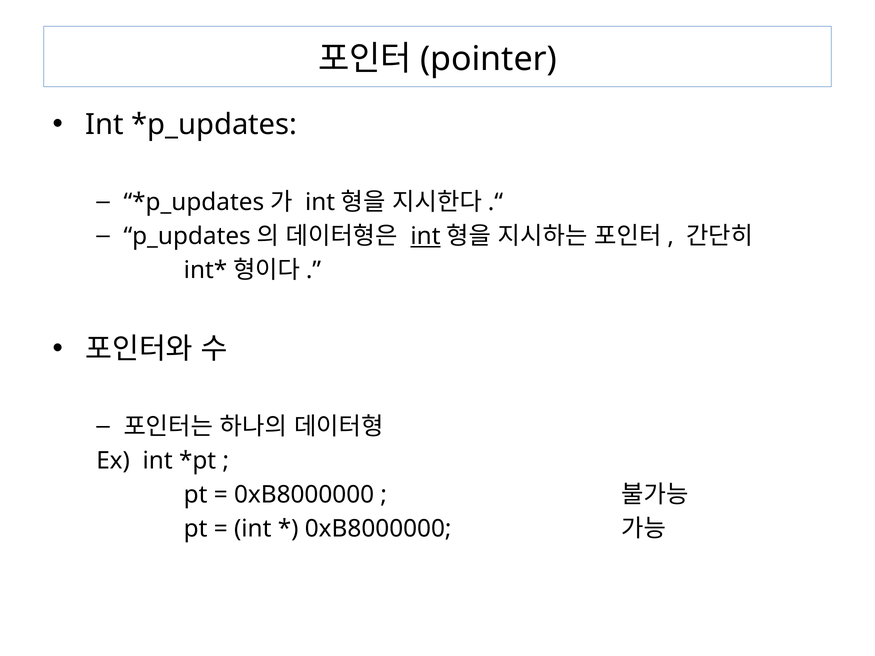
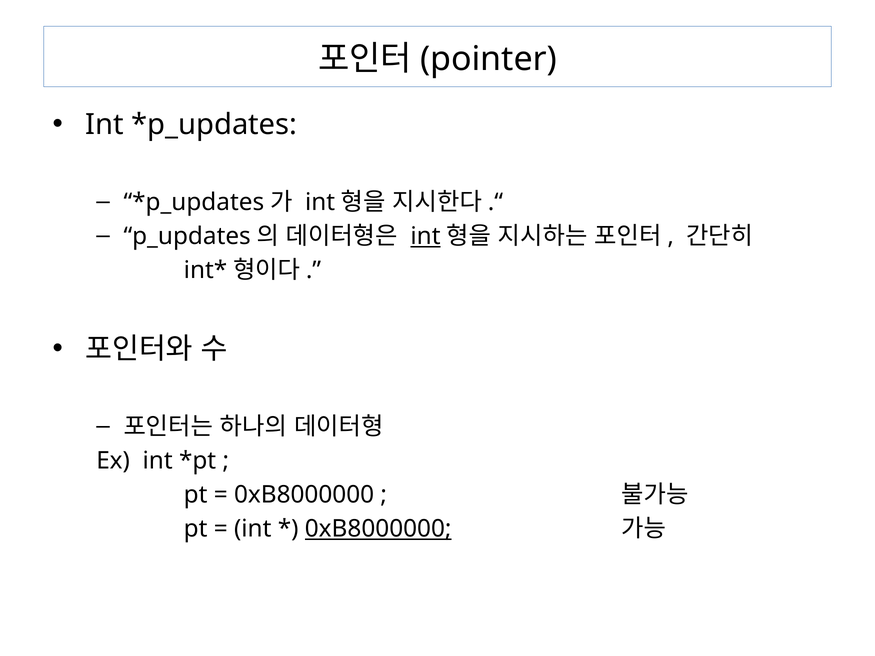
0xB8000000 at (378, 529) underline: none -> present
